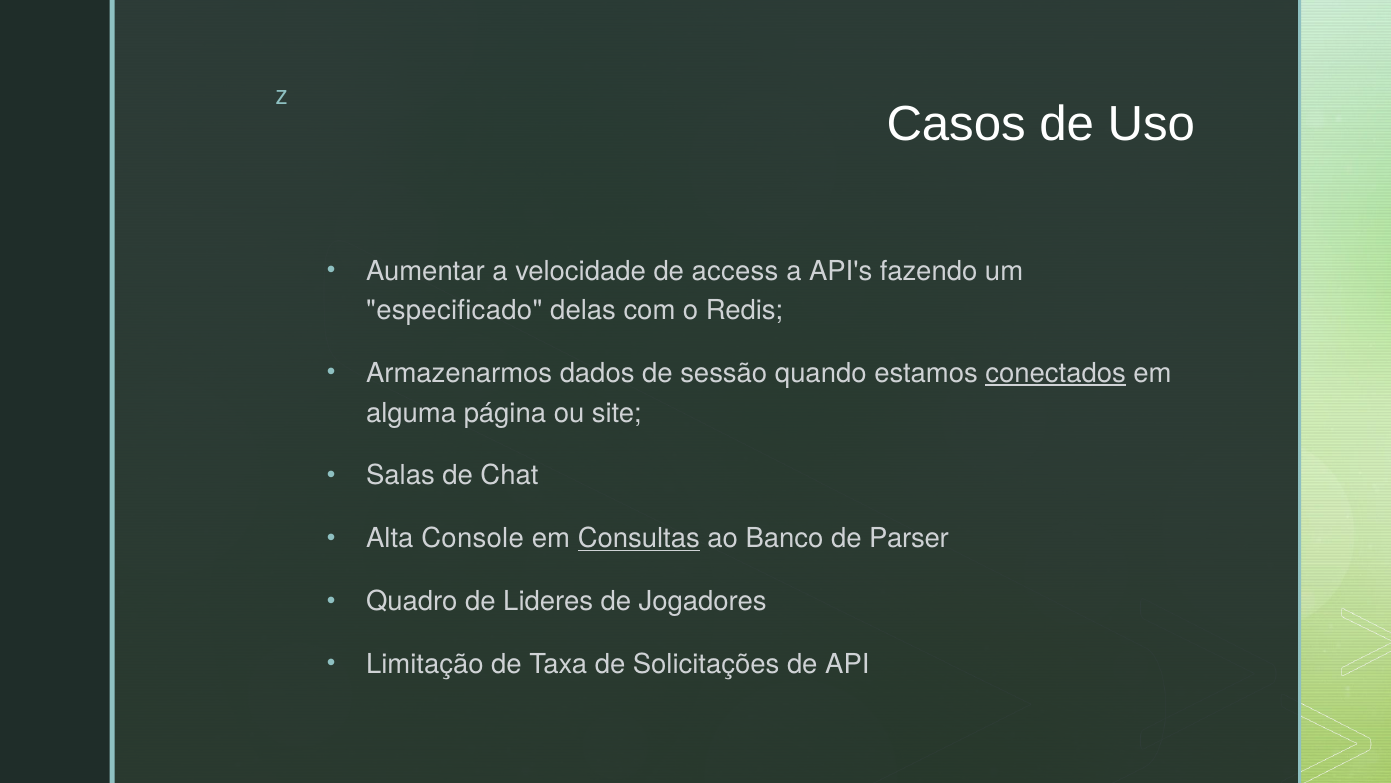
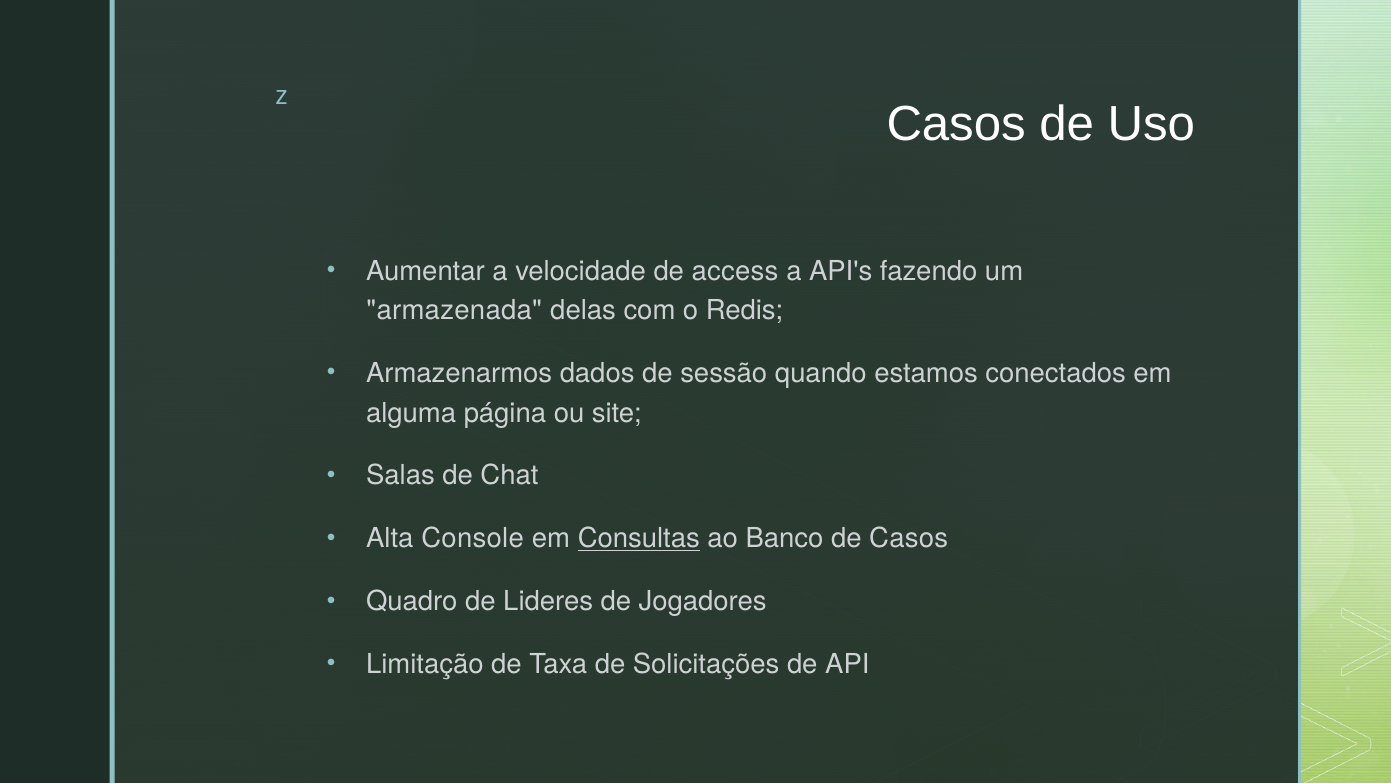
especificado: especificado -> armazenada
conectados underline: present -> none
de Parser: Parser -> Casos
